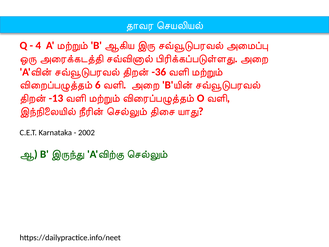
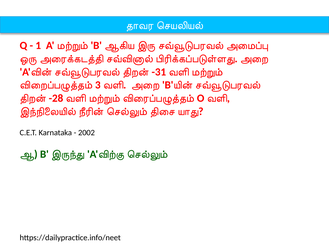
4: 4 -> 1
-36: -36 -> -31
6: 6 -> 3
-13: -13 -> -28
